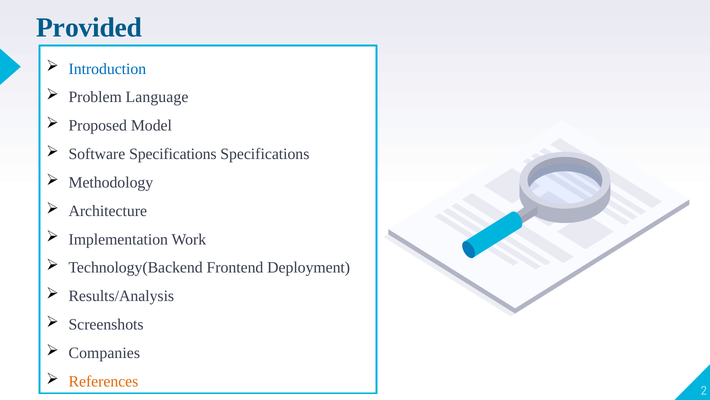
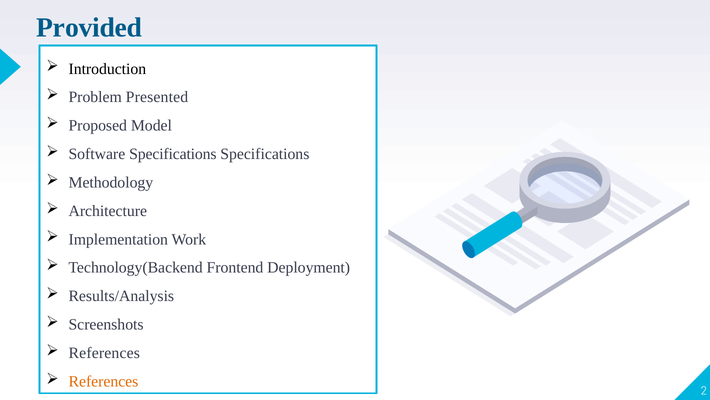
Introduction colour: blue -> black
Language: Language -> Presented
Companies at (104, 352): Companies -> References
